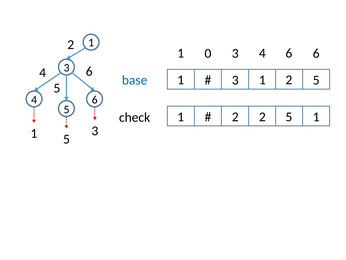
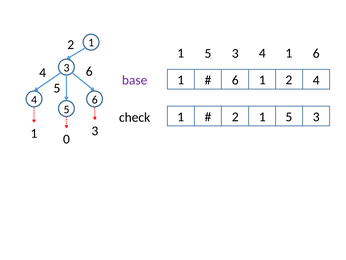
1 0: 0 -> 5
3 4 6: 6 -> 1
3 at (235, 80): 3 -> 6
1 2 5: 5 -> 4
base colour: blue -> purple
2 2: 2 -> 1
1 at (316, 117): 1 -> 3
1 5: 5 -> 0
